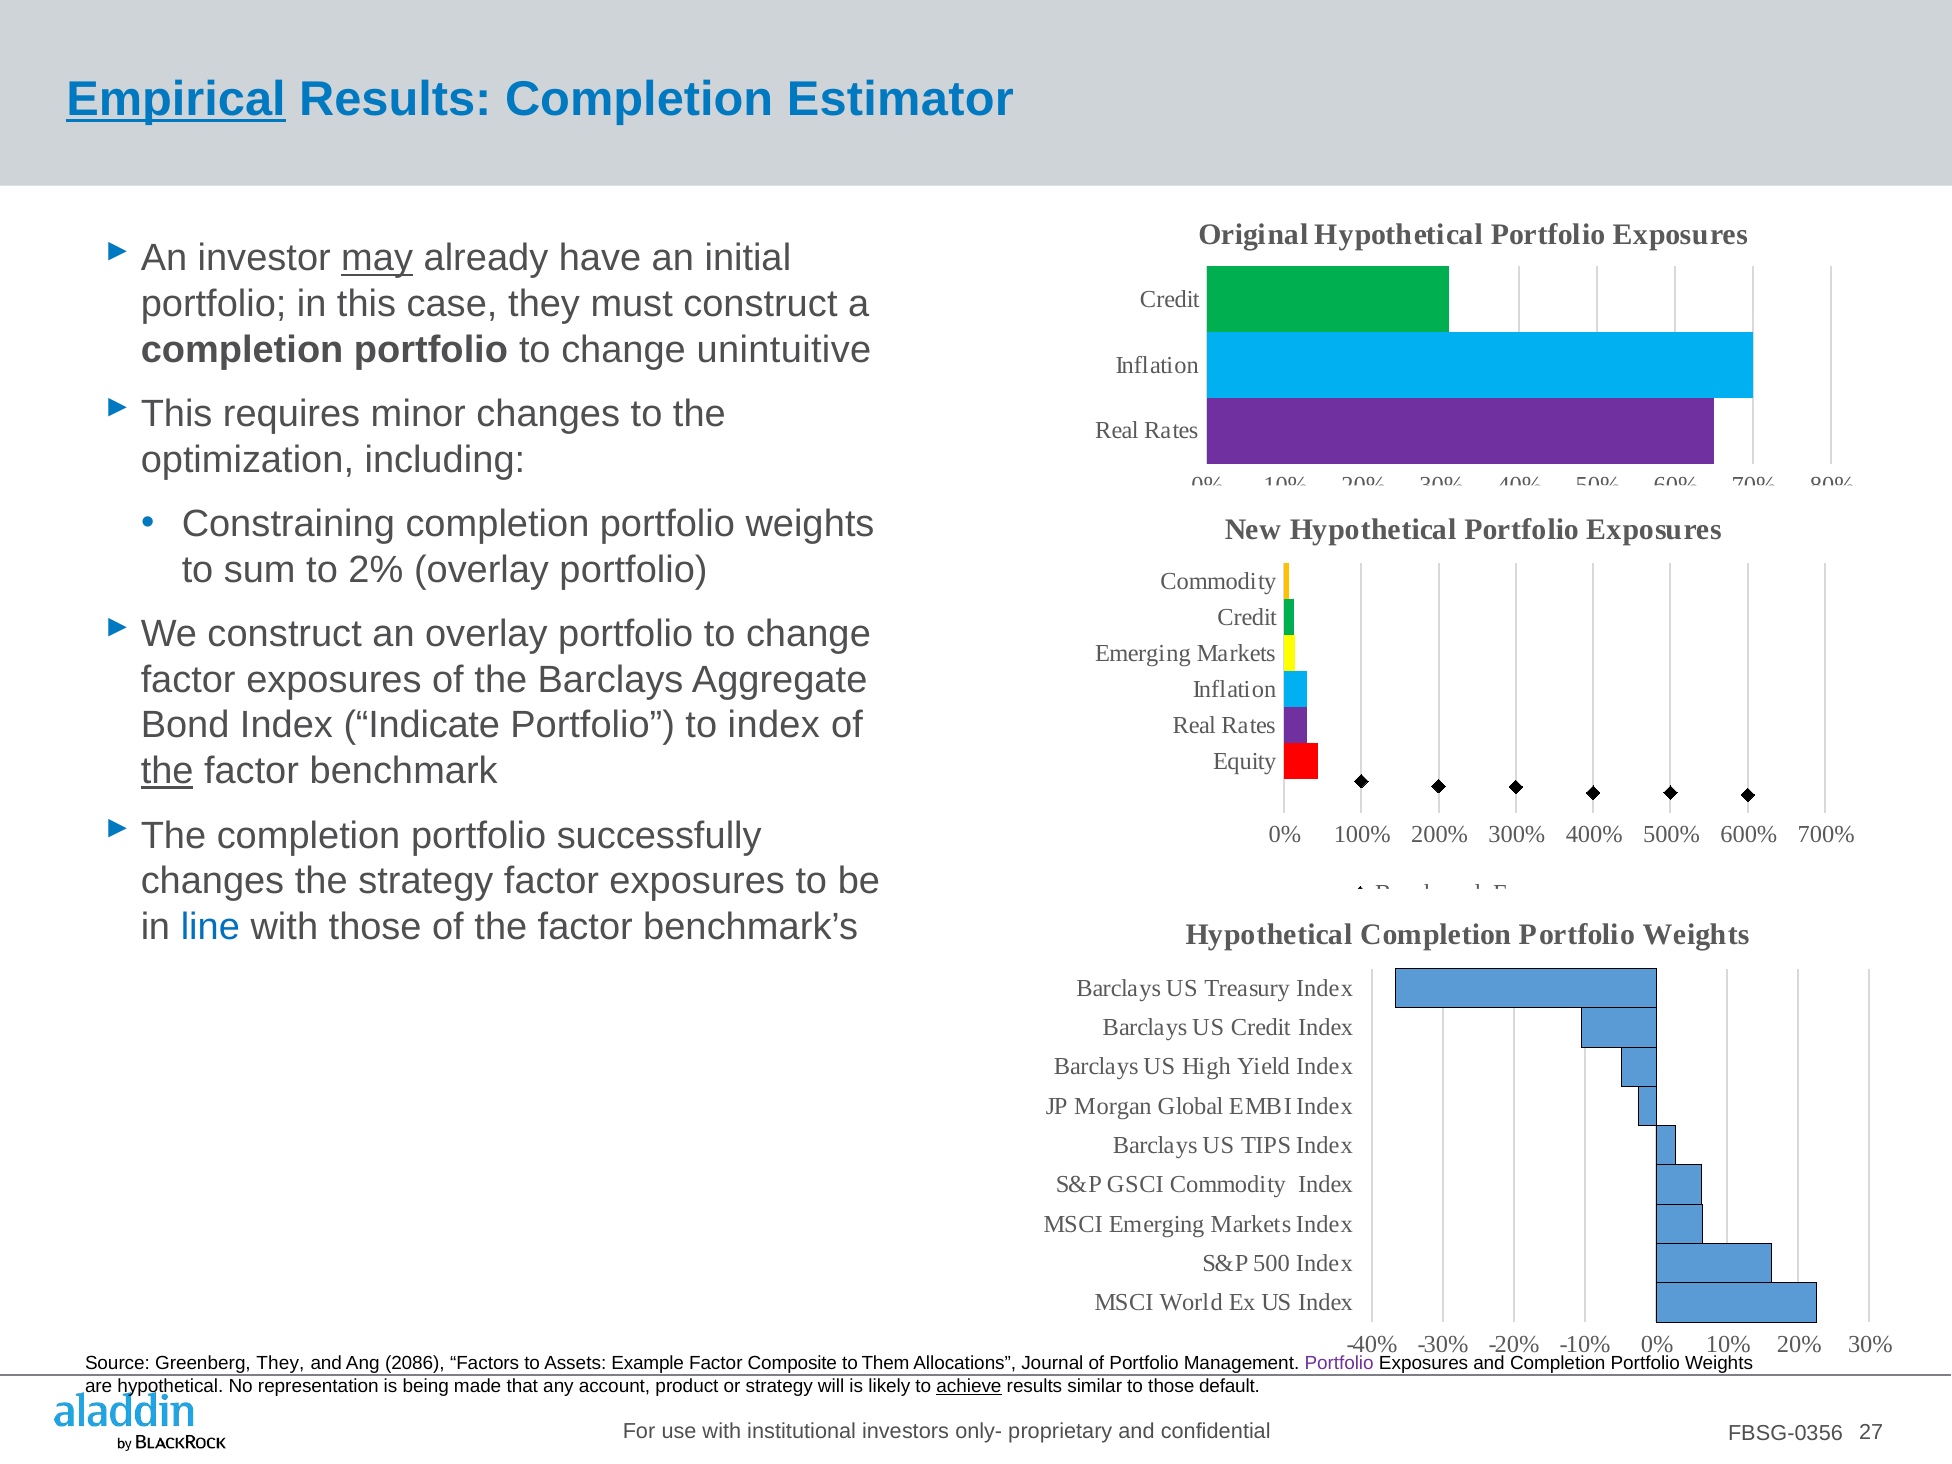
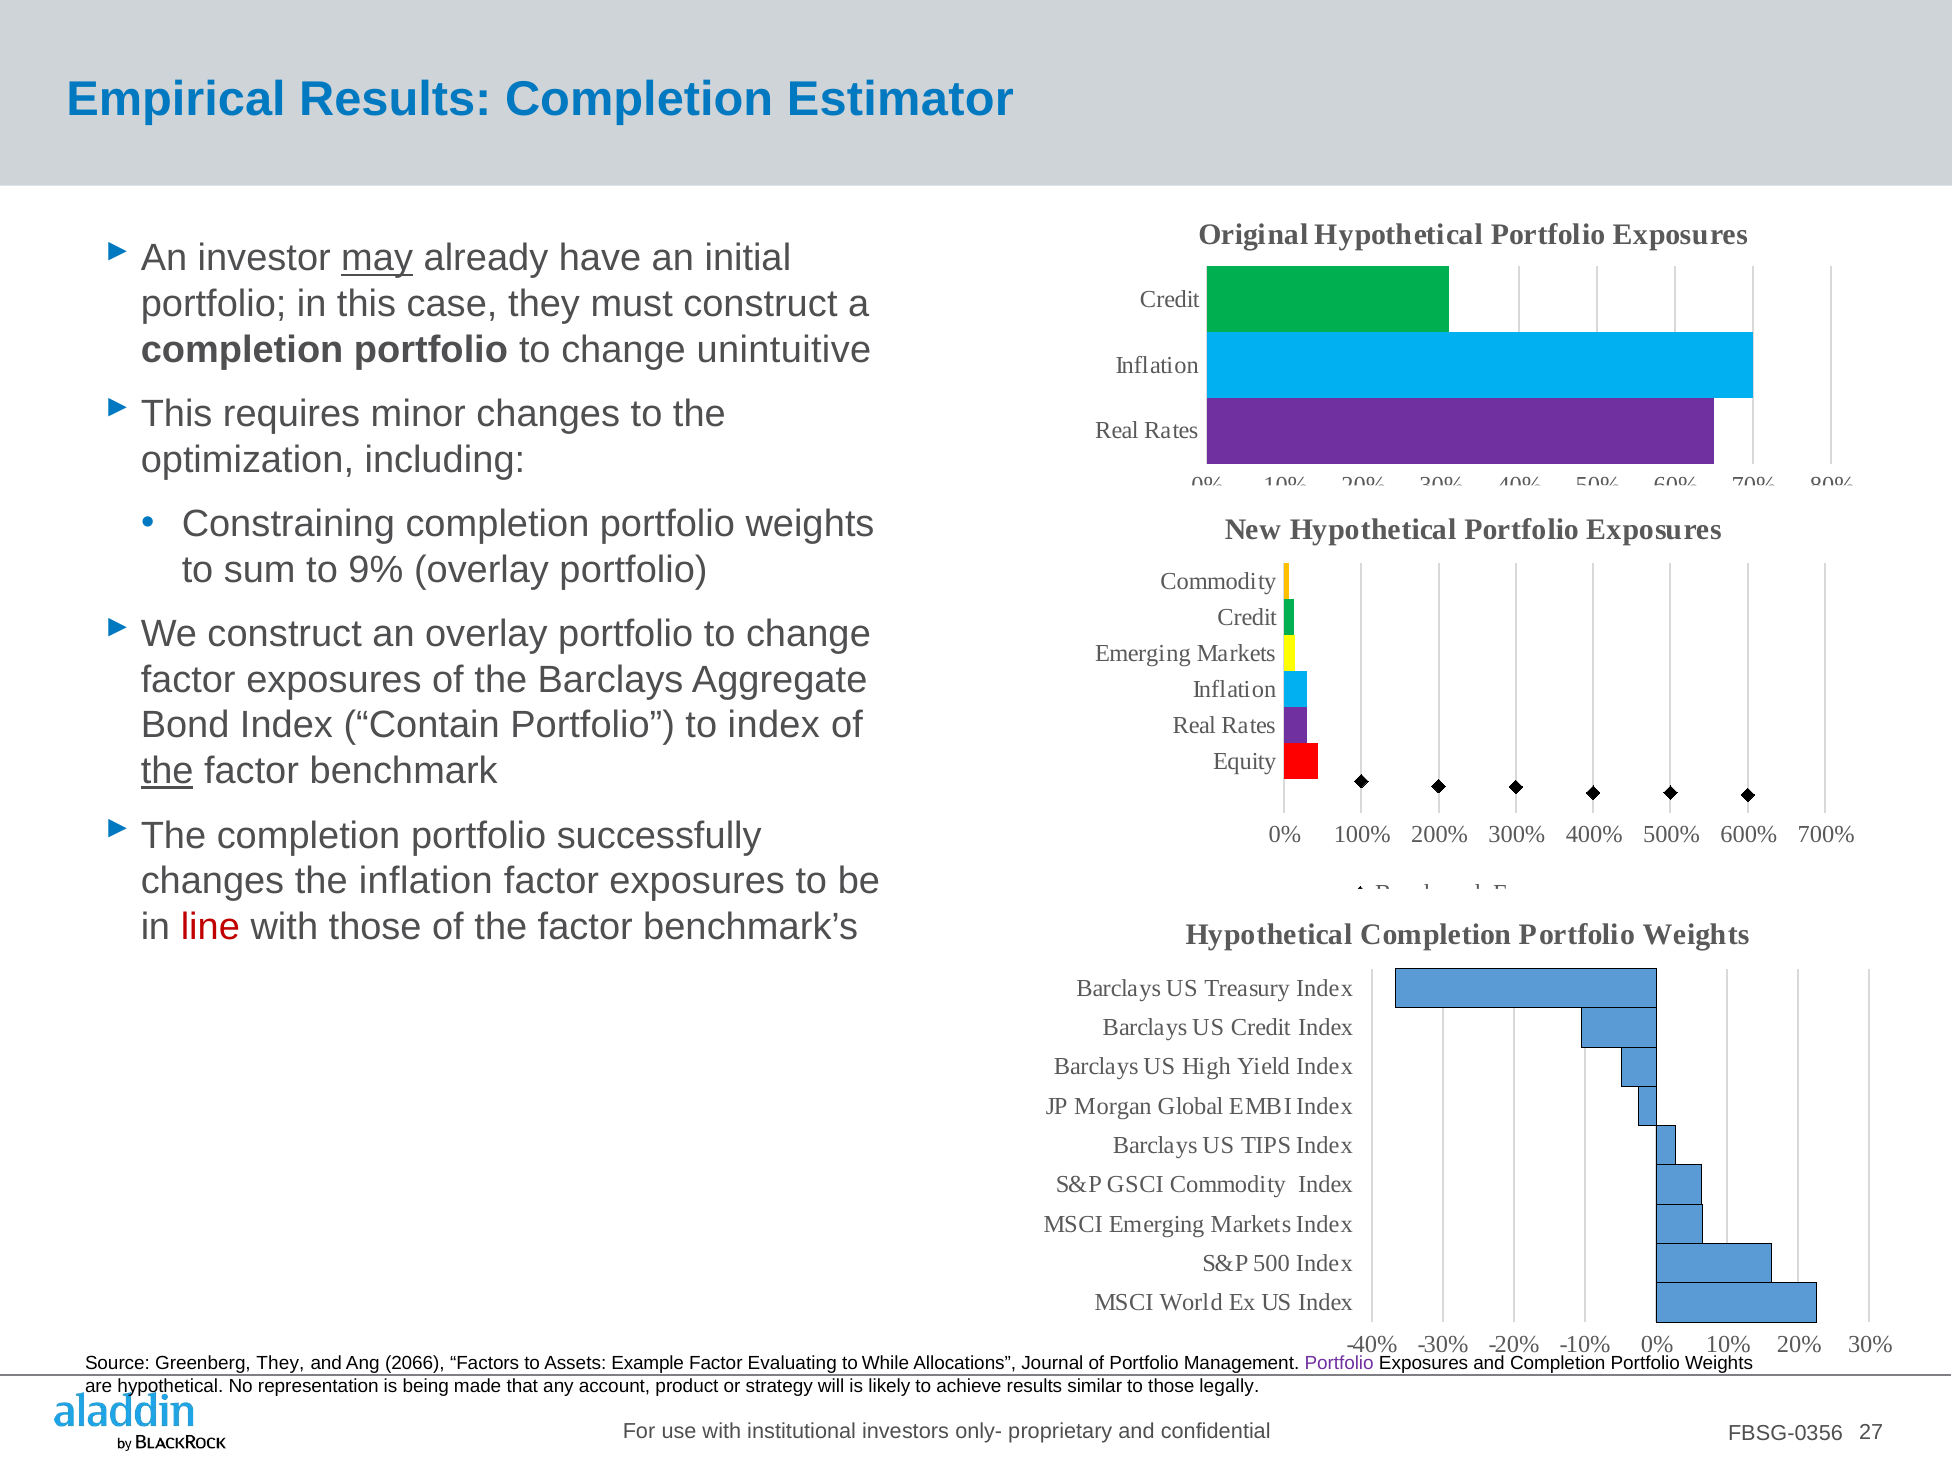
Empirical underline: present -> none
2%: 2% -> 9%
Indicate: Indicate -> Contain
the strategy: strategy -> inflation
line colour: blue -> red
2086: 2086 -> 2066
Composite: Composite -> Evaluating
Them: Them -> While
achieve underline: present -> none
default: default -> legally
